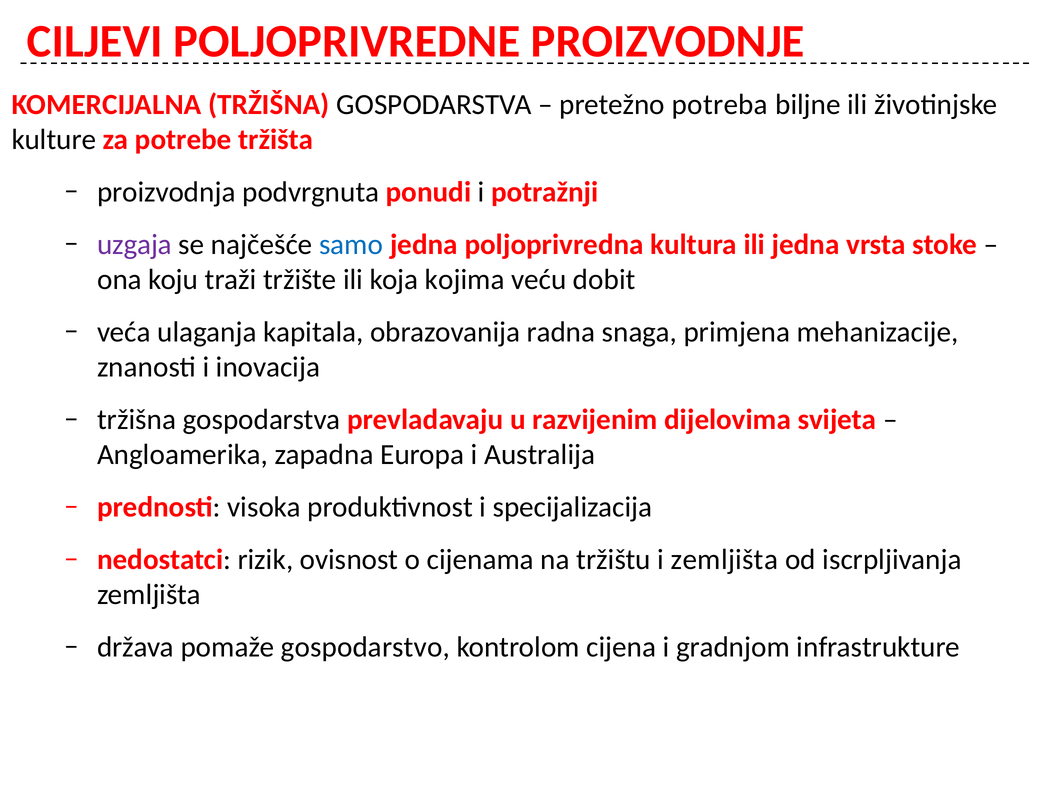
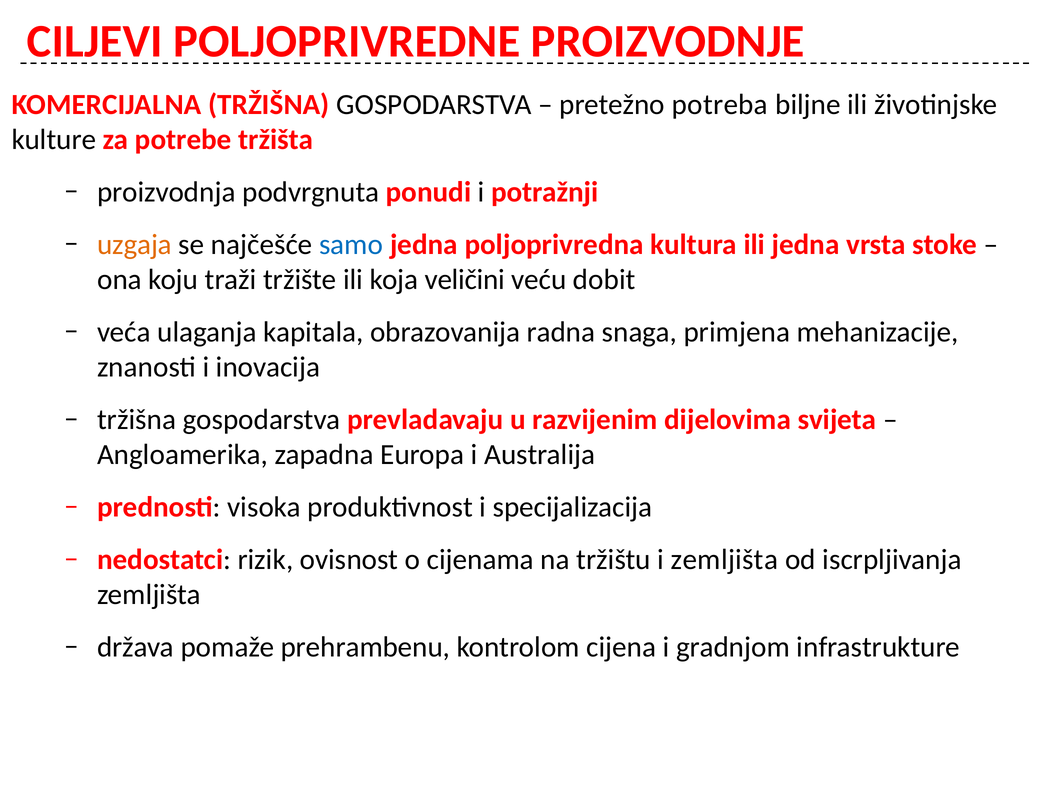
uzgaja colour: purple -> orange
kojima: kojima -> veličini
gospodarstvo: gospodarstvo -> prehrambenu
